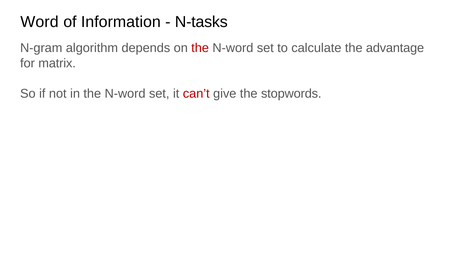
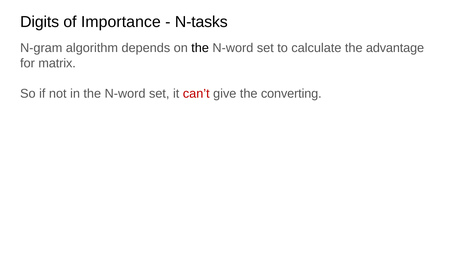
Word: Word -> Digits
Information: Information -> Importance
the at (200, 48) colour: red -> black
stopwords: stopwords -> converting
